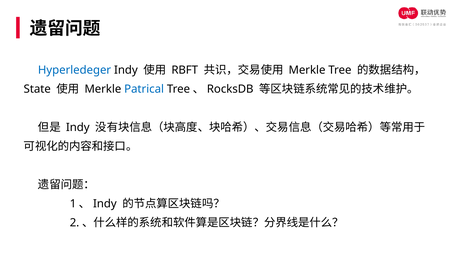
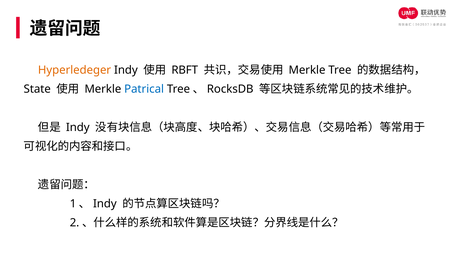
Hyperledeger colour: blue -> orange
